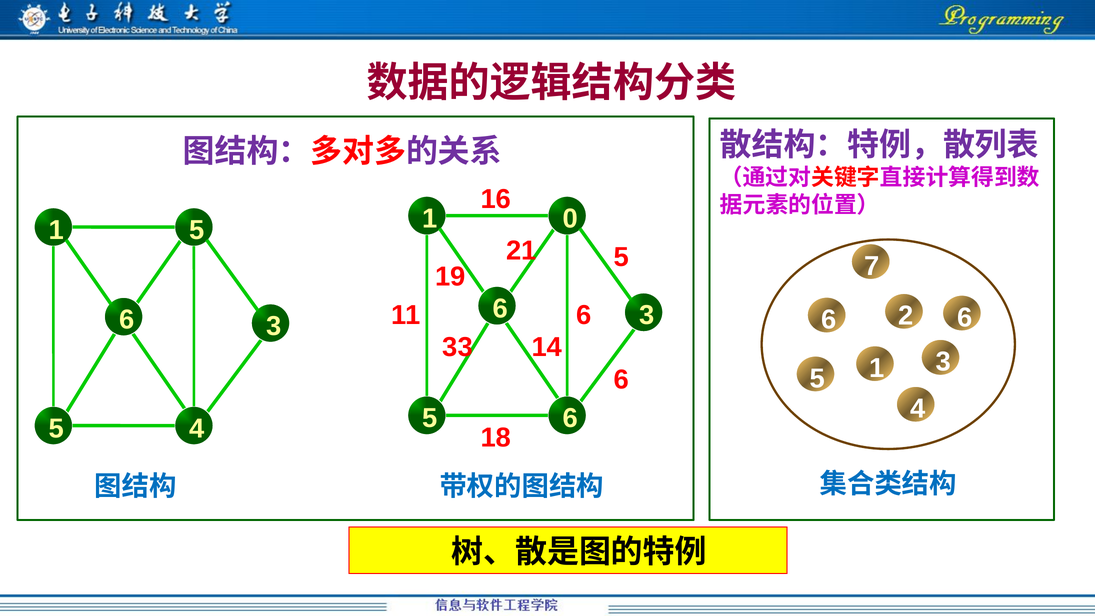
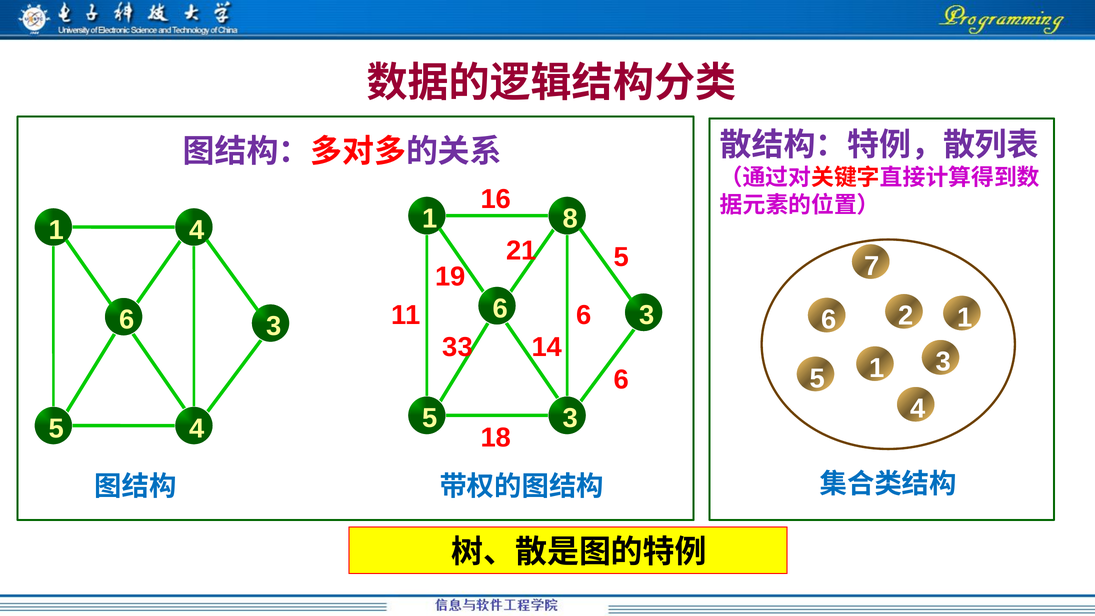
0: 0 -> 8
5 at (197, 230): 5 -> 4
6 at (965, 318): 6 -> 1
6 at (570, 418): 6 -> 3
